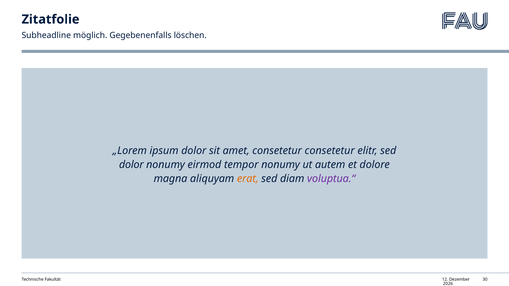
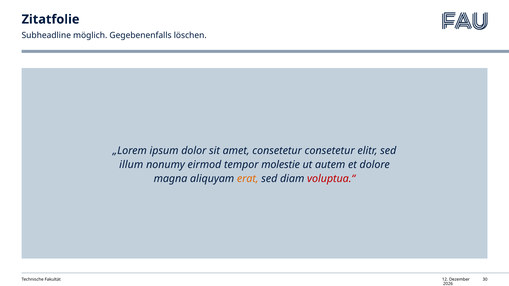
dolor at (131, 165): dolor -> illum
tempor nonumy: nonumy -> molestie
voluptua.“ colour: purple -> red
